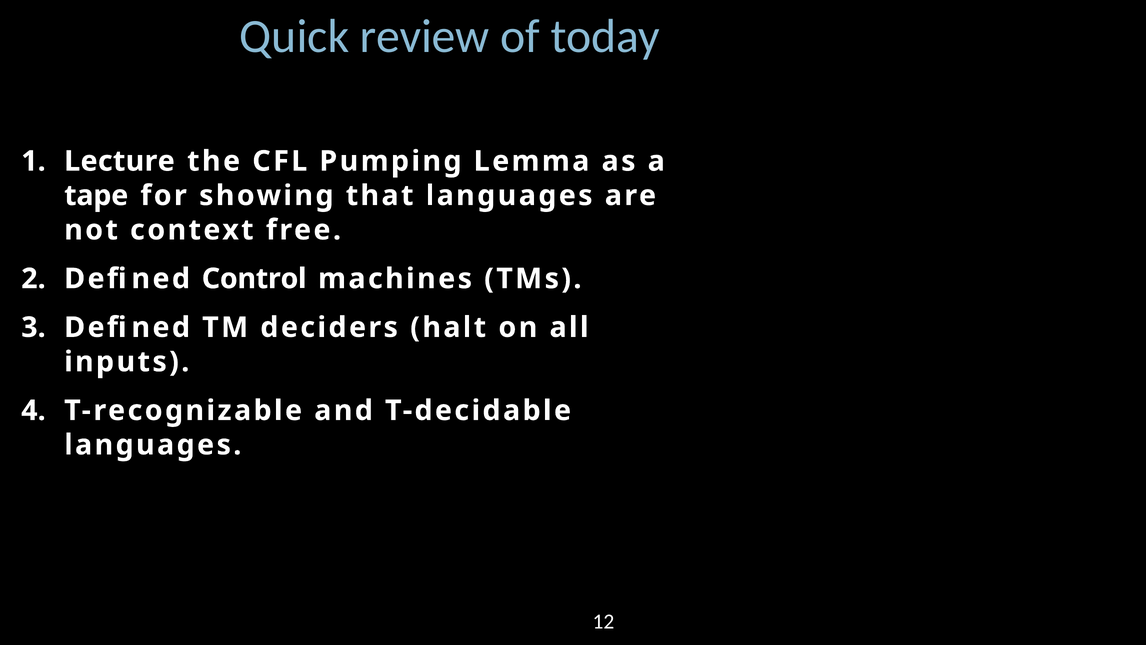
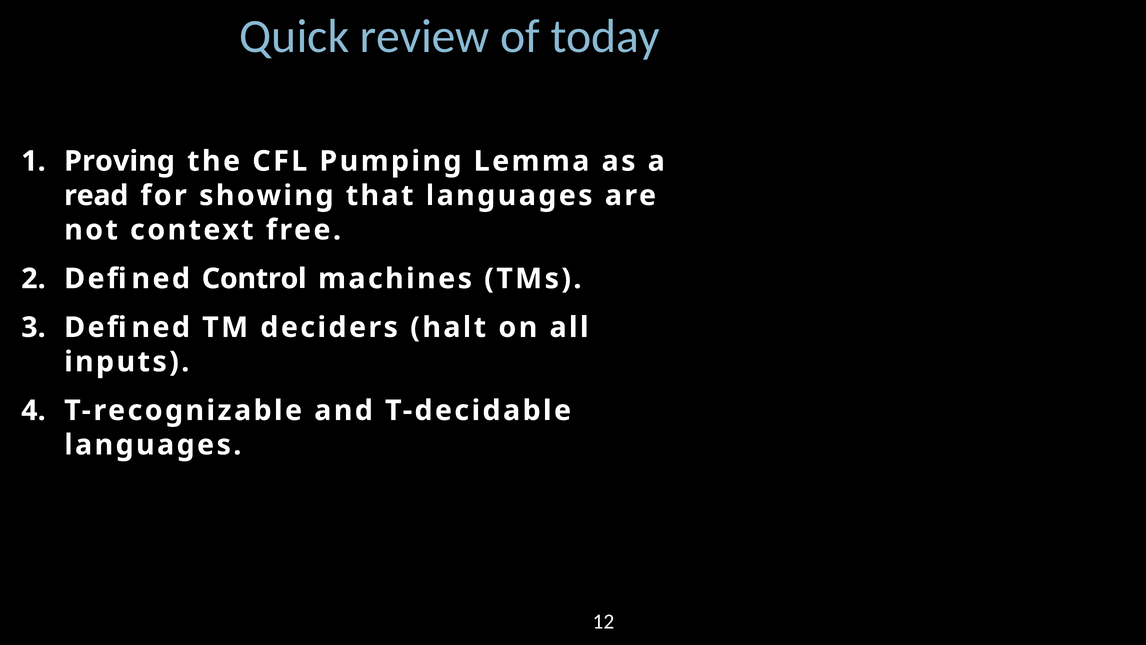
Lecture: Lecture -> Proving
tape: tape -> read
